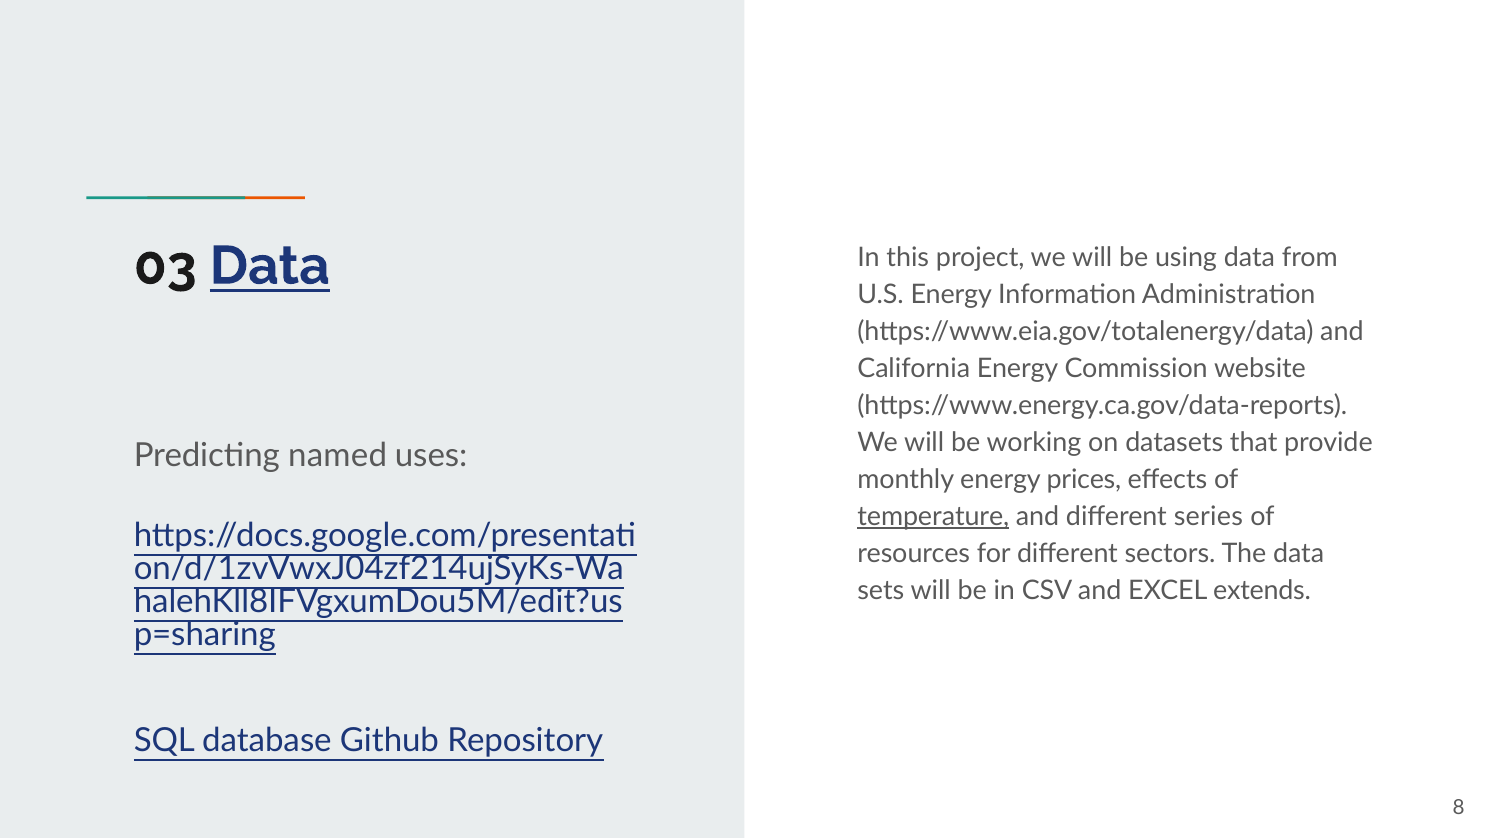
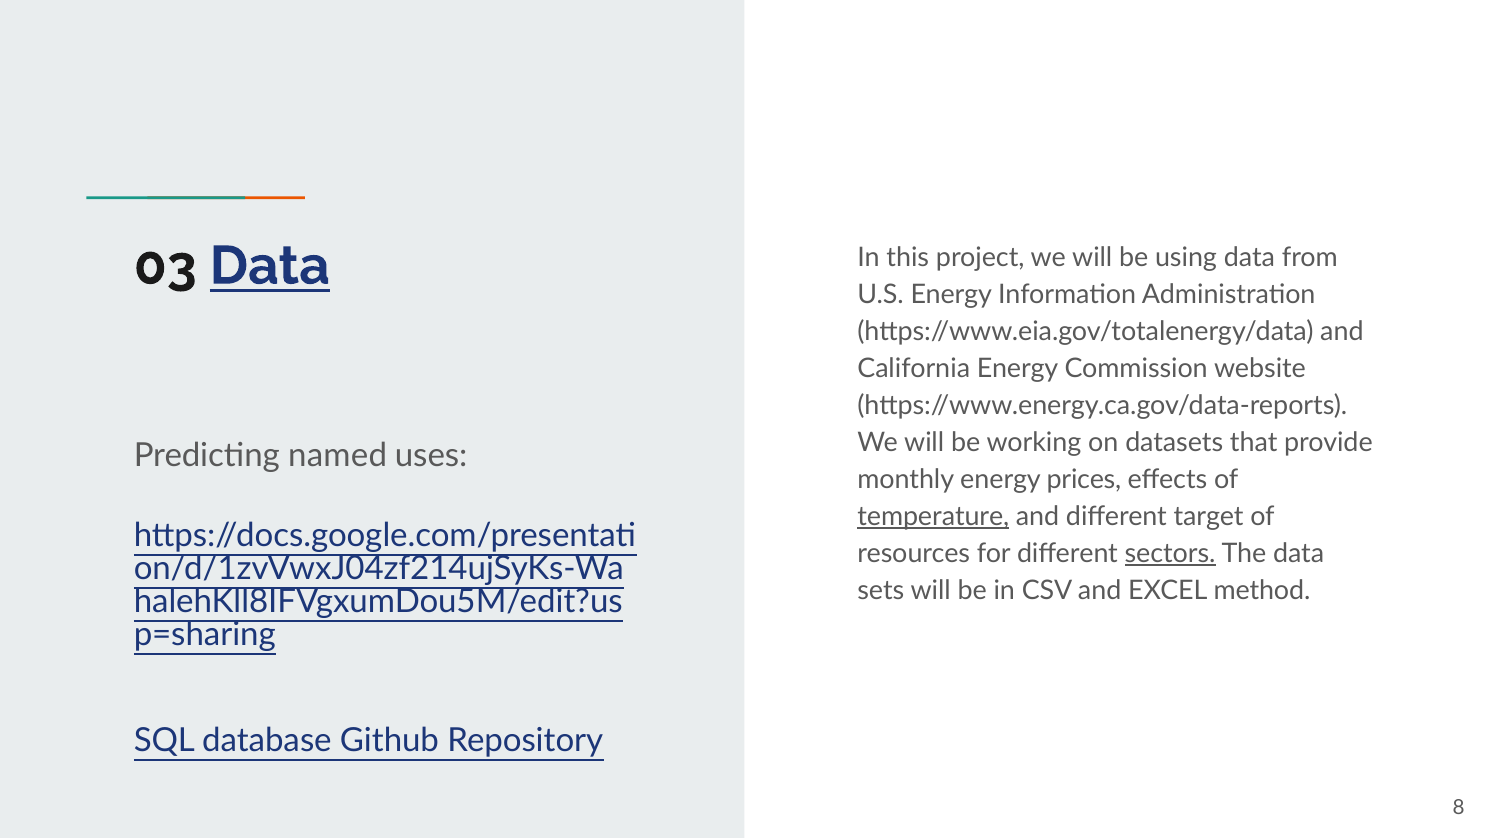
series: series -> target
sectors underline: none -> present
extends: extends -> method
